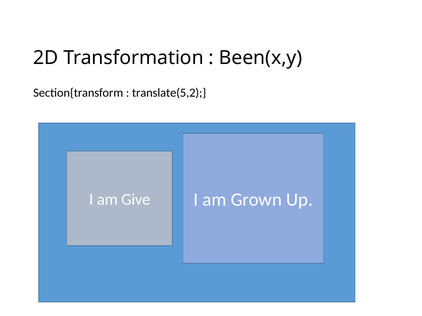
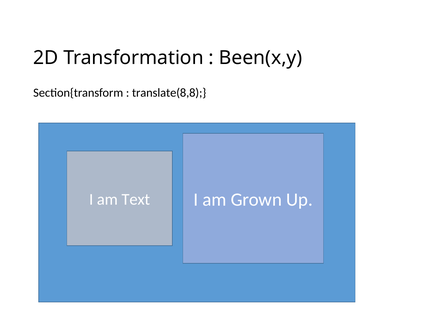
translate(5,2: translate(5,2 -> translate(8,8
Give: Give -> Text
